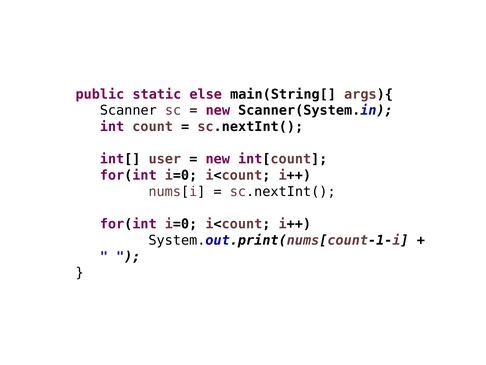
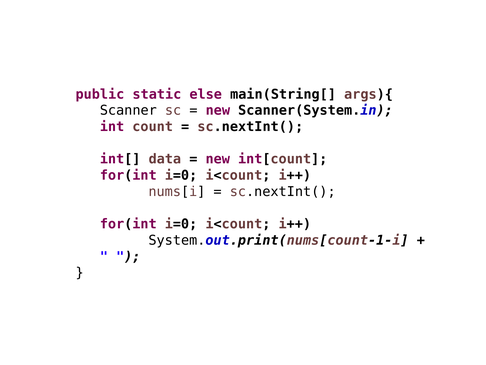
user: user -> data
